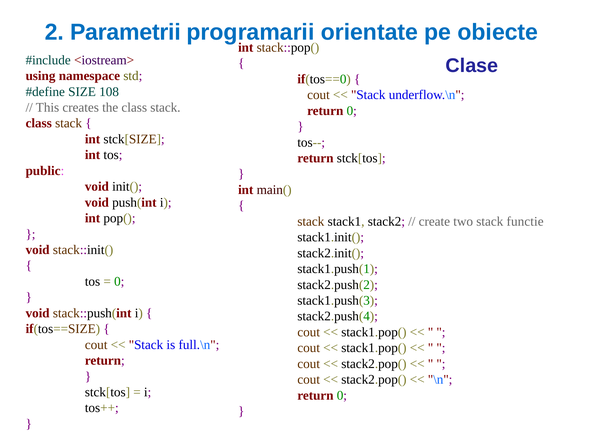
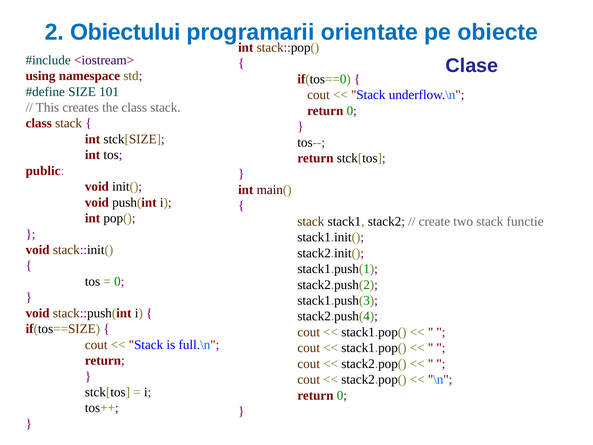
Parametrii: Parametrii -> Obiectului
108: 108 -> 101
